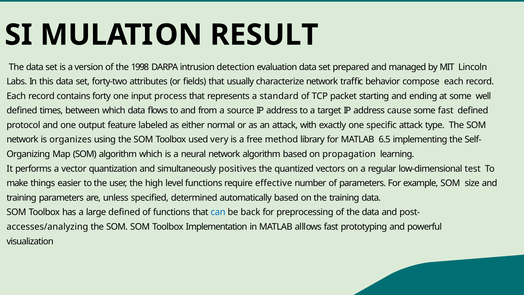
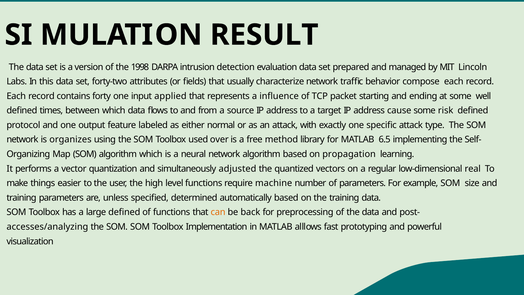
process: process -> applied
standard: standard -> influence
some fast: fast -> risk
very: very -> over
positives: positives -> adjusted
test: test -> real
effective: effective -> machine
can colour: blue -> orange
